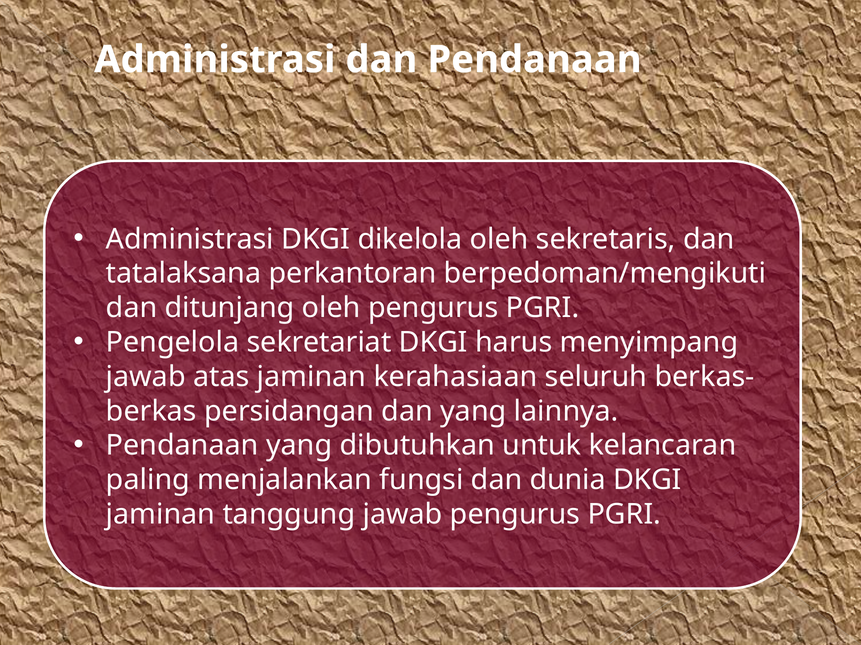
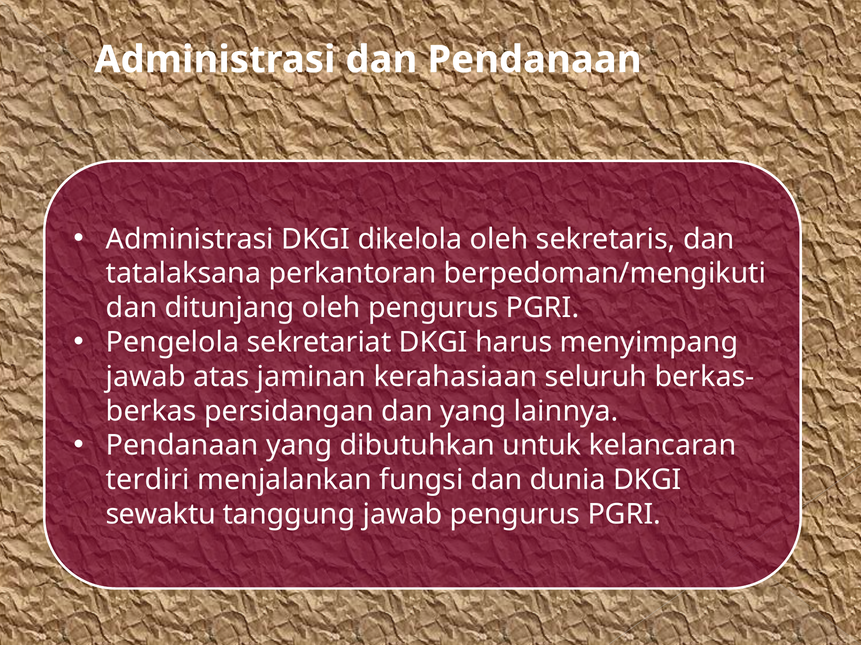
paling: paling -> terdiri
jaminan at (161, 515): jaminan -> sewaktu
